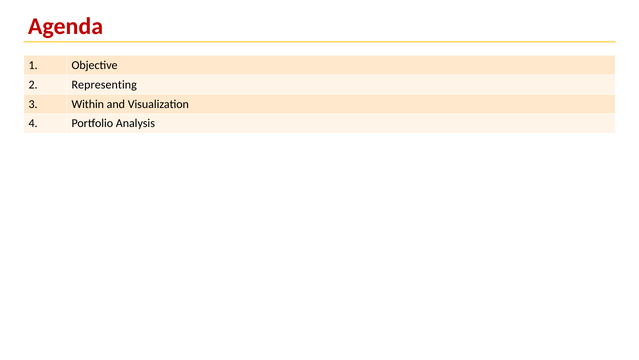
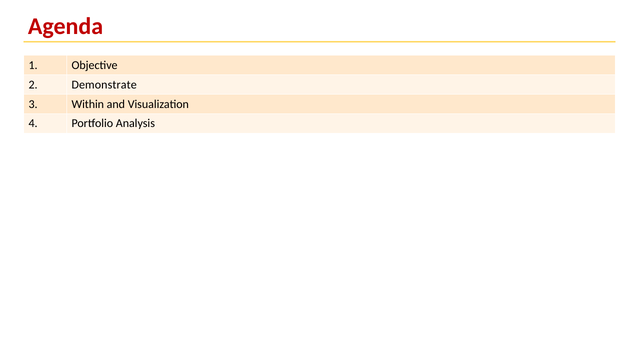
Representing: Representing -> Demonstrate
